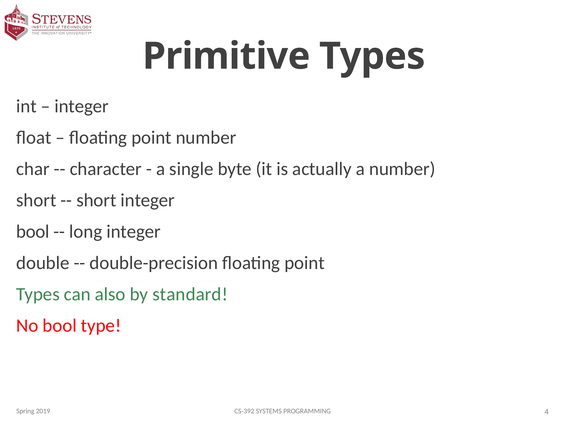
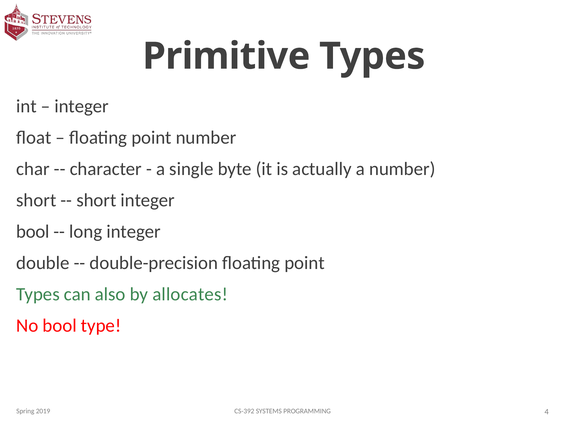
standard: standard -> allocates
